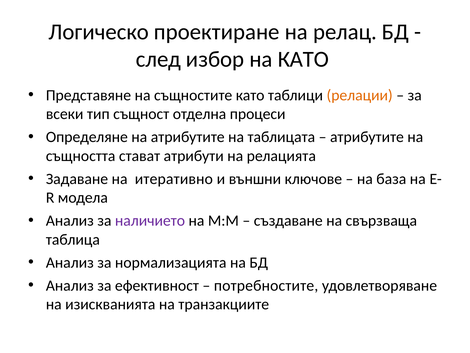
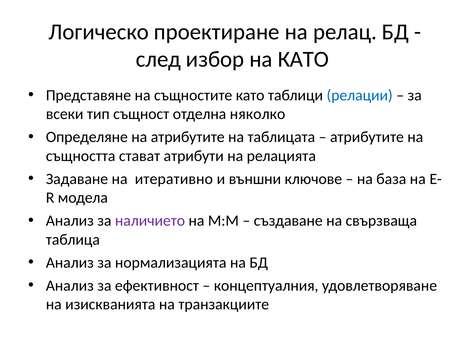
релации colour: orange -> blue
процеси: процеси -> няколко
потребностите: потребностите -> концептуалния
